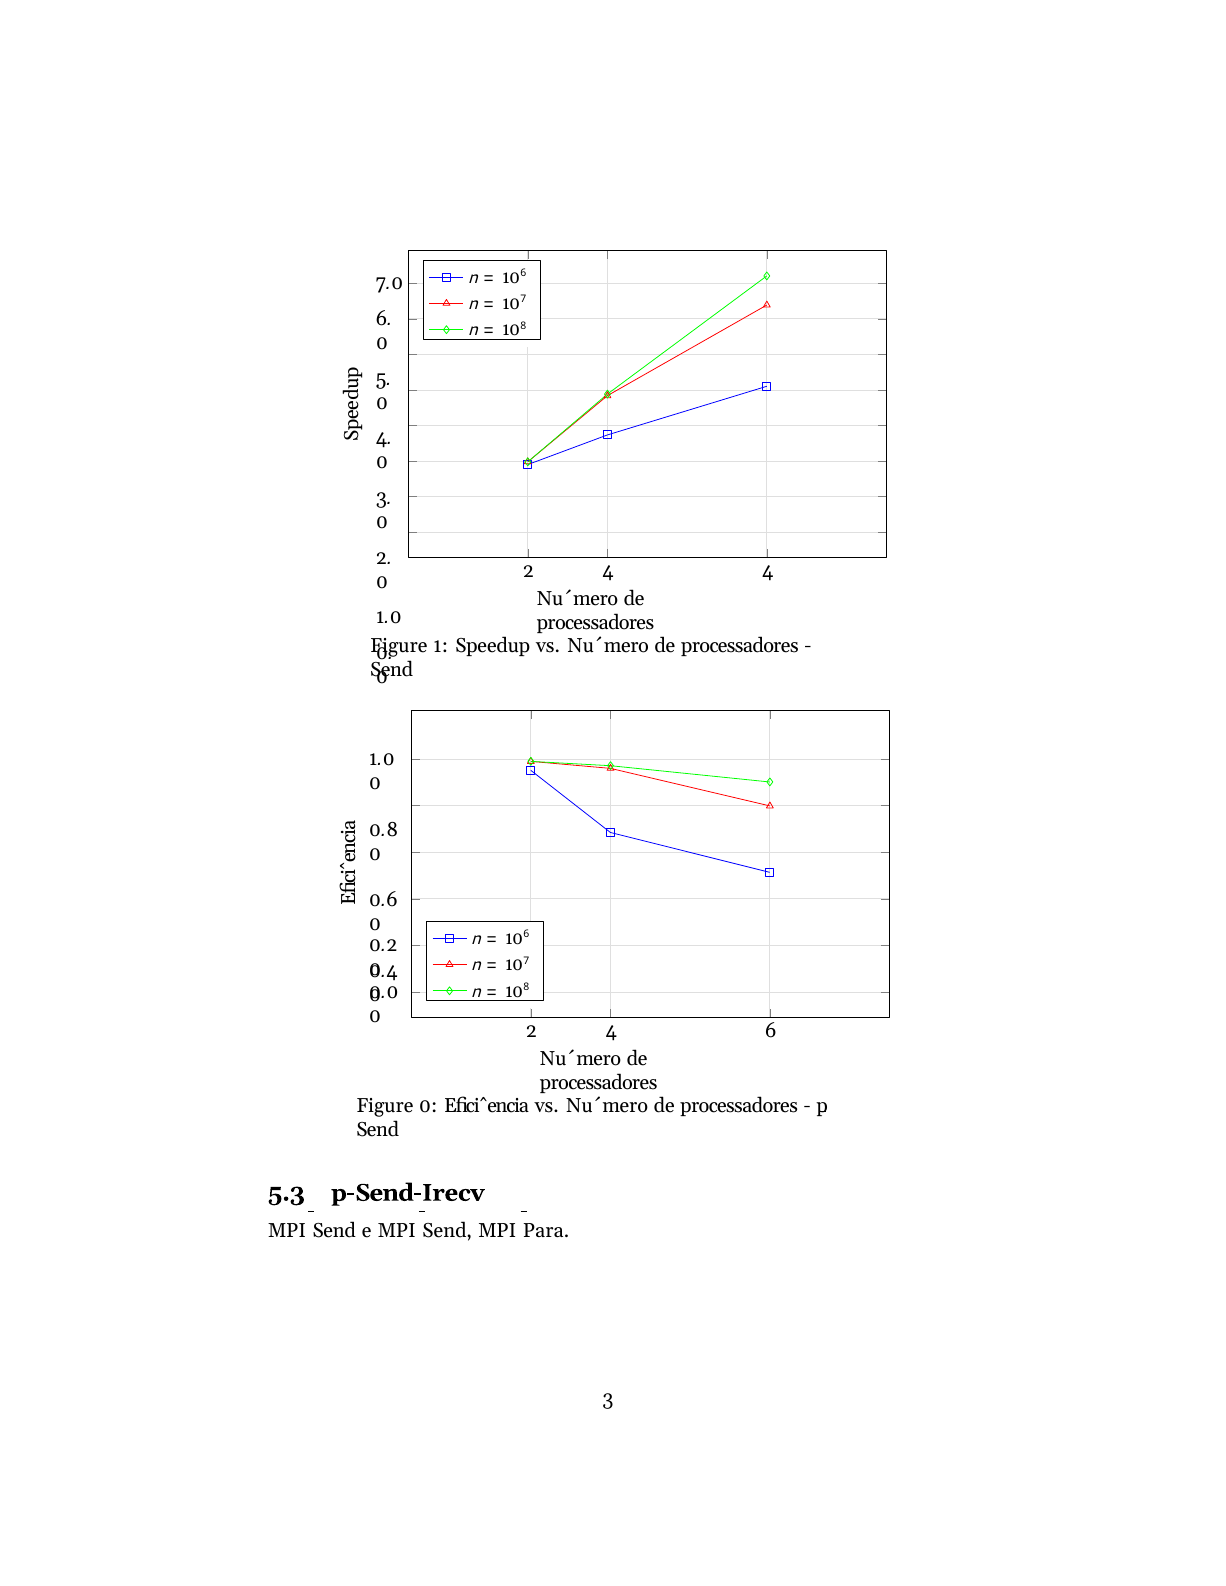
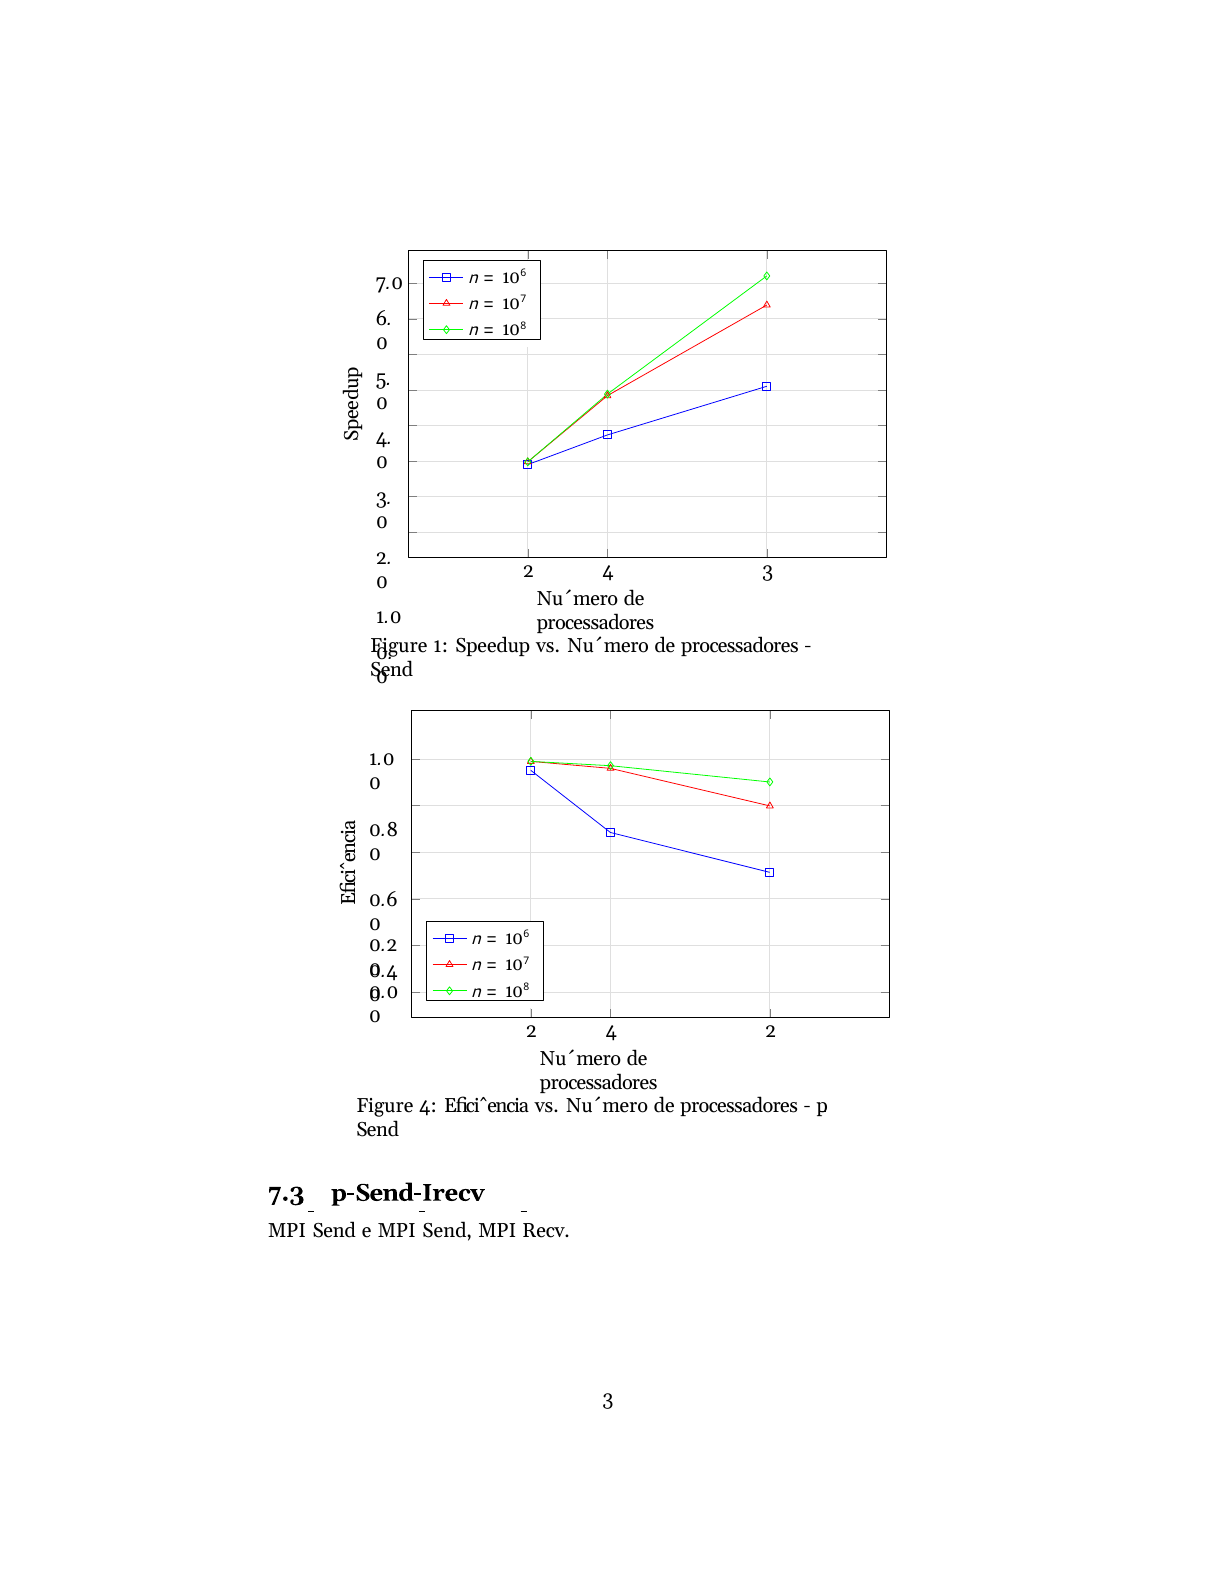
2 4: 4 -> 3
2 6: 6 -> 2
Figure 0: 0 -> 4
5.3: 5.3 -> 7.3
Para: Para -> Recv
